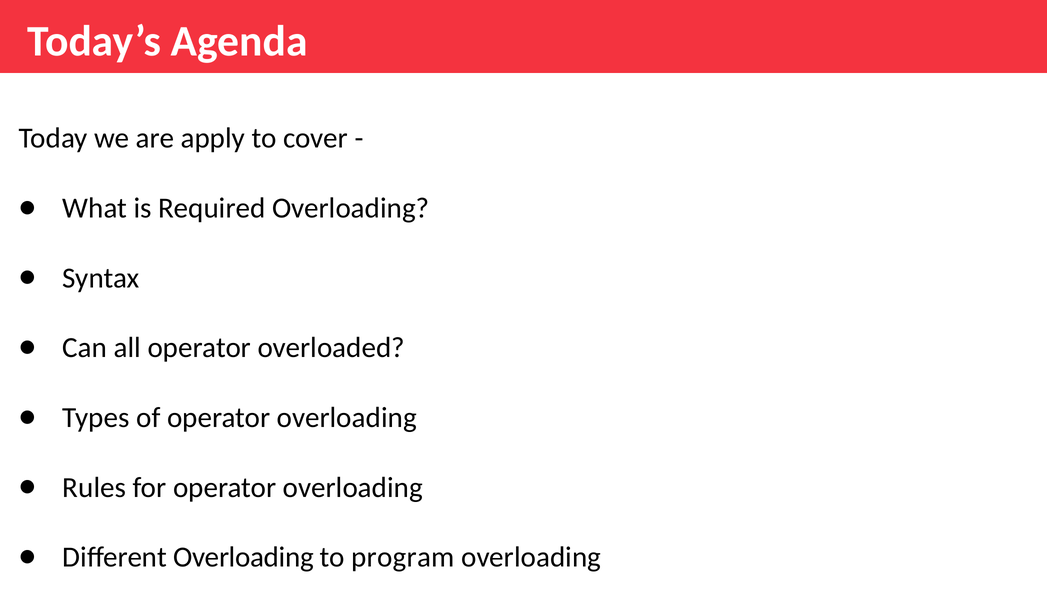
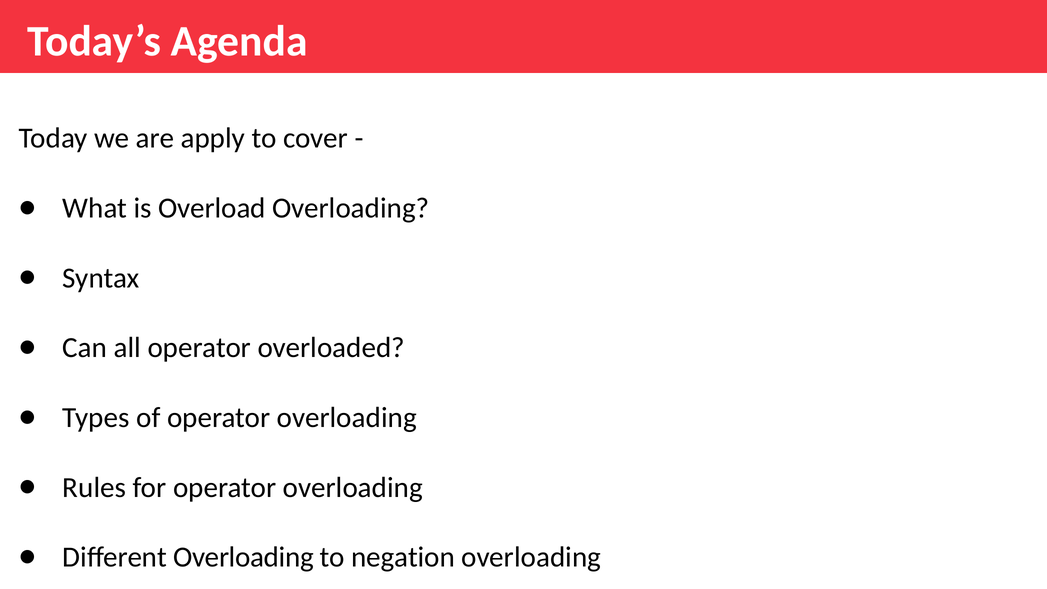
Required: Required -> Overload
program: program -> negation
